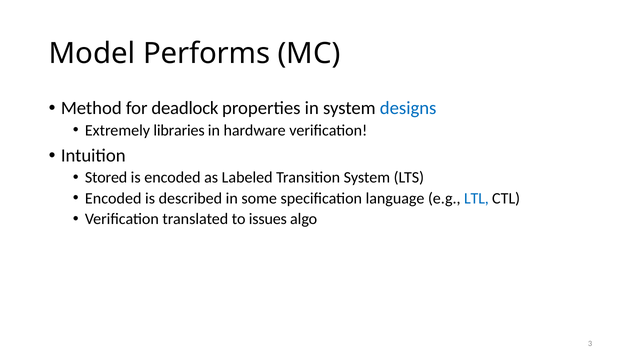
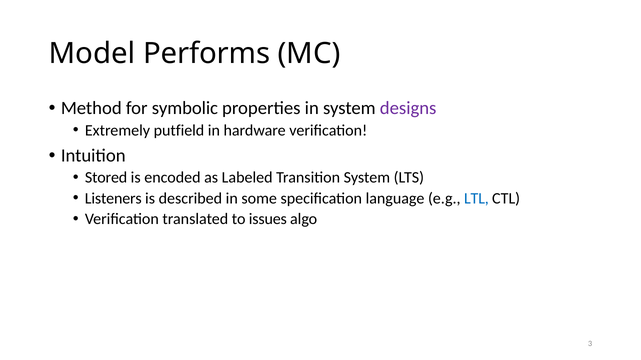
deadlock: deadlock -> symbolic
designs colour: blue -> purple
libraries: libraries -> putfield
Encoded at (113, 199): Encoded -> Listeners
